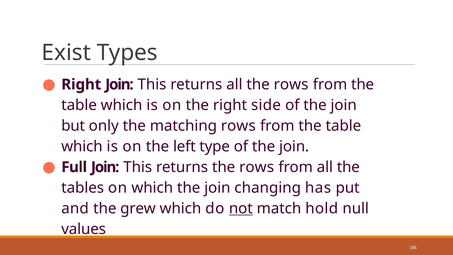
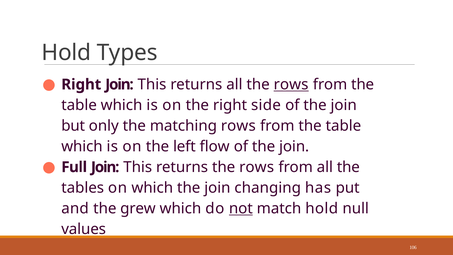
Exist at (66, 53): Exist -> Hold
rows at (291, 84) underline: none -> present
type: type -> flow
